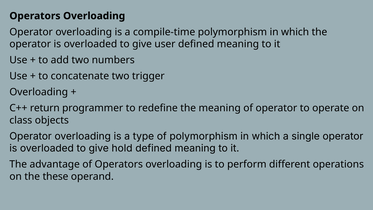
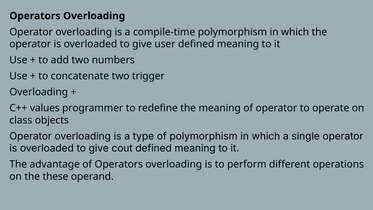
return: return -> values
hold: hold -> cout
